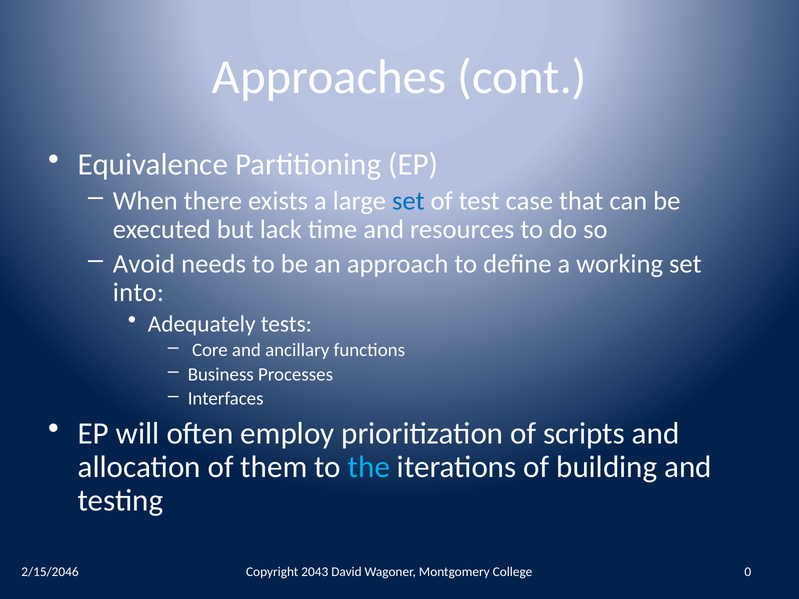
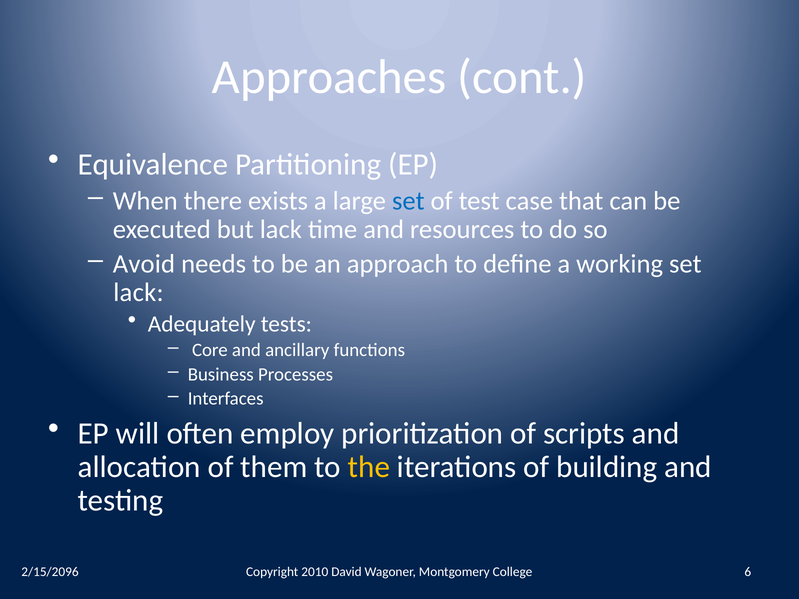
into at (138, 293): into -> lack
the colour: light blue -> yellow
2/15/2046: 2/15/2046 -> 2/15/2096
2043: 2043 -> 2010
0: 0 -> 6
